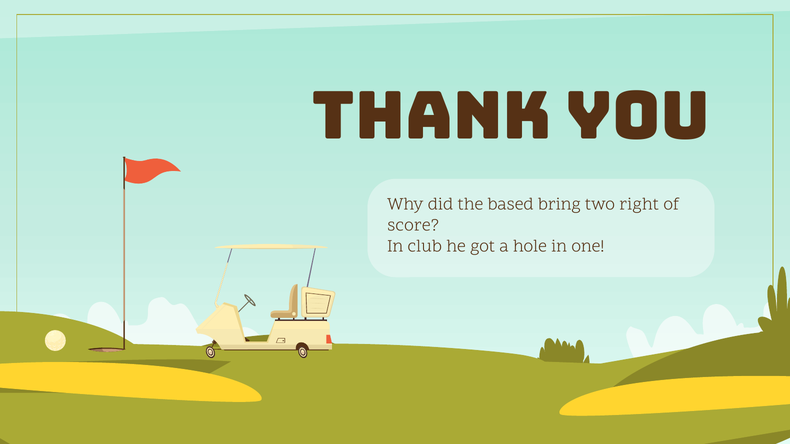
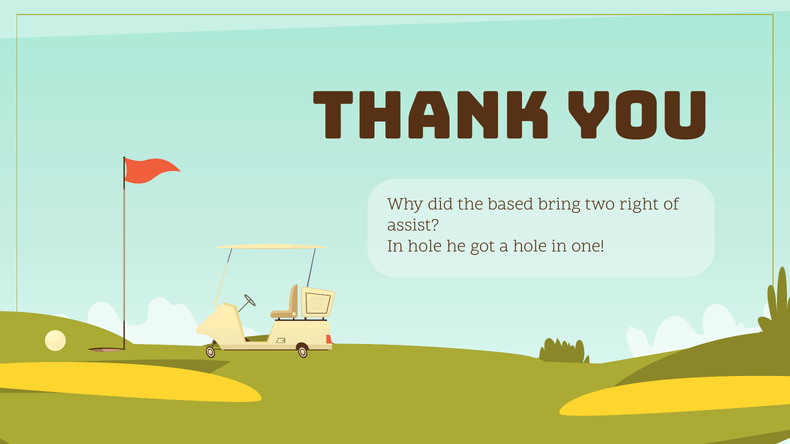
score: score -> assist
In club: club -> hole
